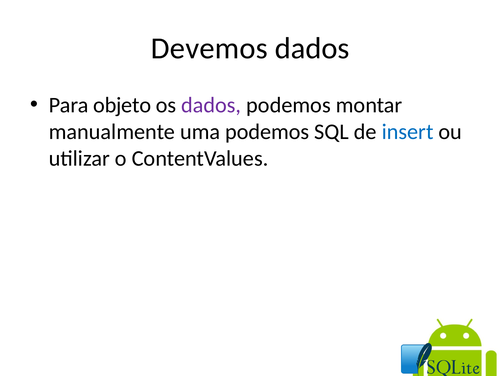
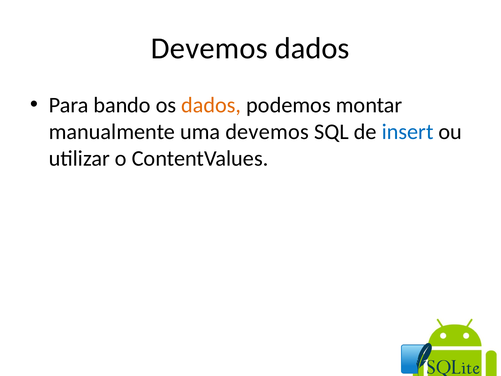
objeto: objeto -> bando
dados at (211, 105) colour: purple -> orange
uma podemos: podemos -> devemos
